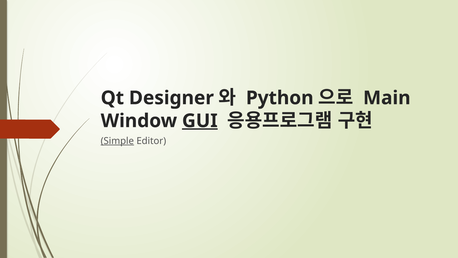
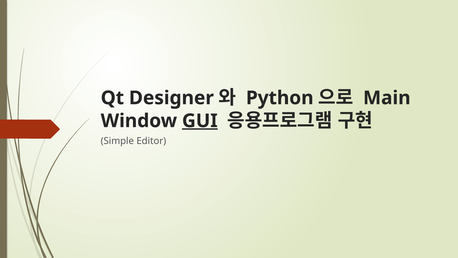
Simple underline: present -> none
